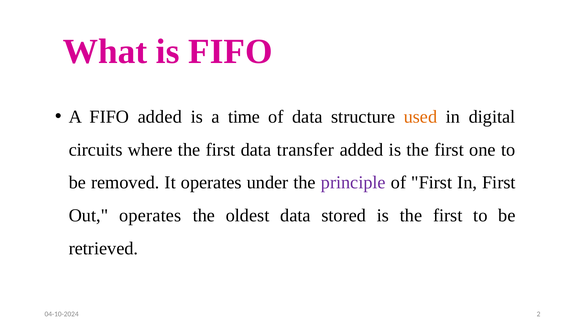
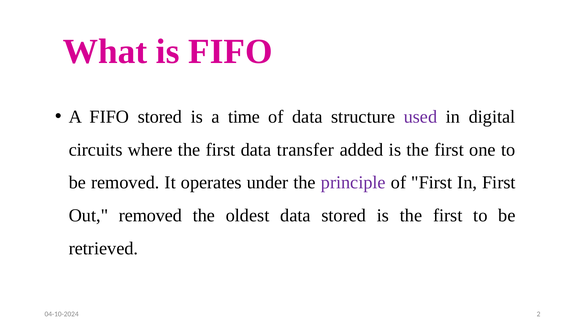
FIFO added: added -> stored
used colour: orange -> purple
Out operates: operates -> removed
